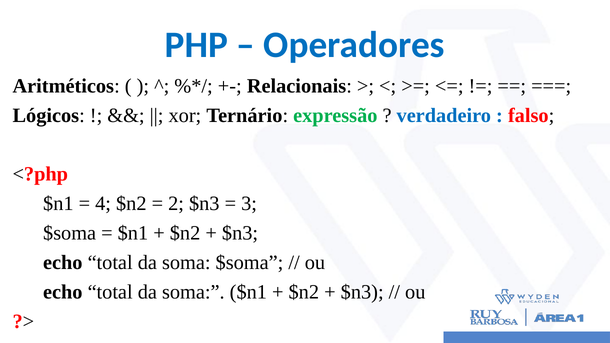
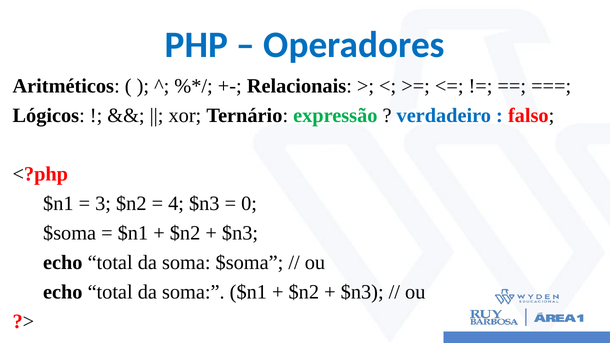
4: 4 -> 3
2: 2 -> 4
3: 3 -> 0
